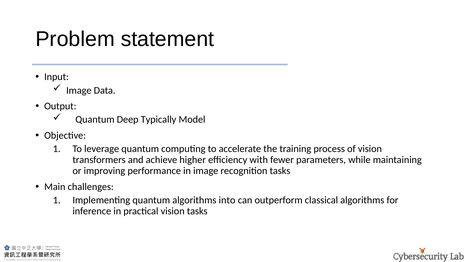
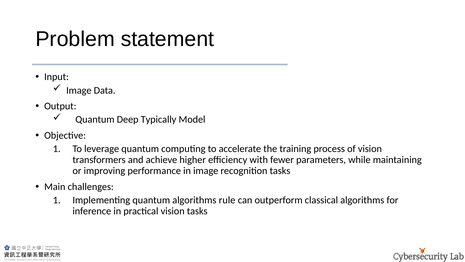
into: into -> rule
